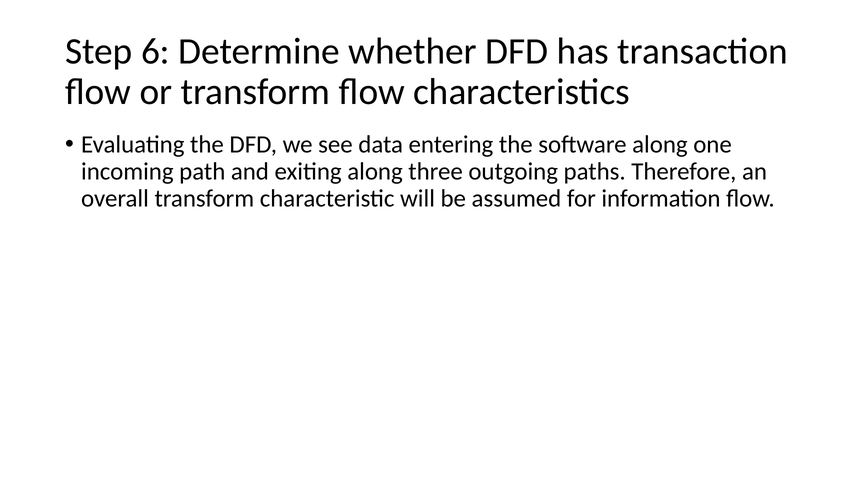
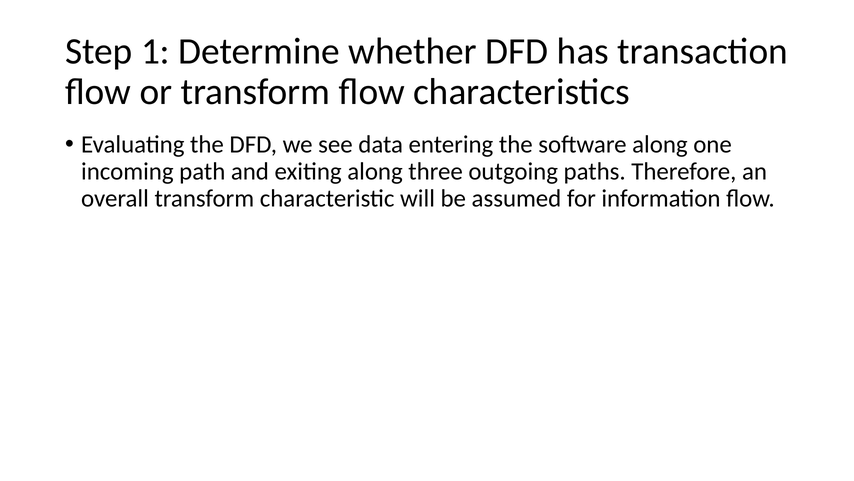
6: 6 -> 1
